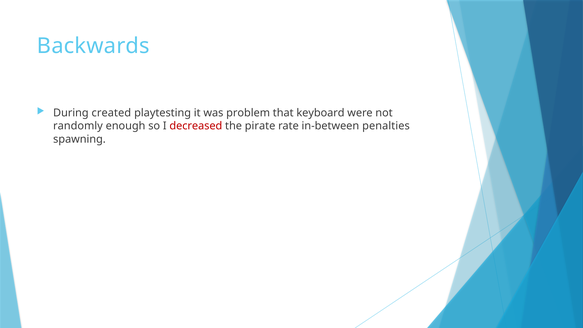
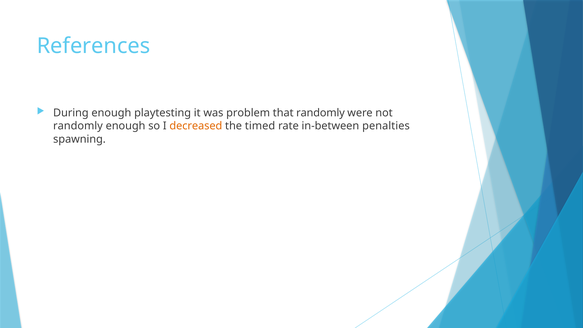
Backwards: Backwards -> References
During created: created -> enough
that keyboard: keyboard -> randomly
decreased colour: red -> orange
pirate: pirate -> timed
